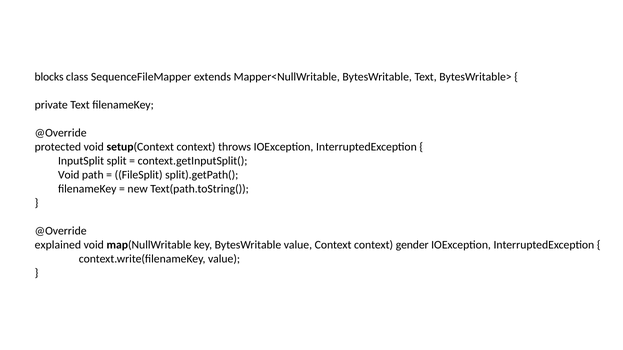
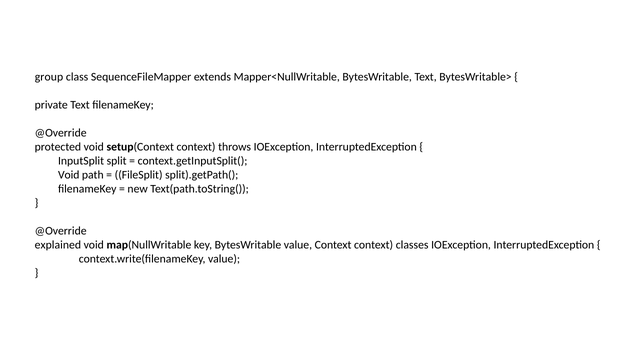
blocks: blocks -> group
gender: gender -> classes
